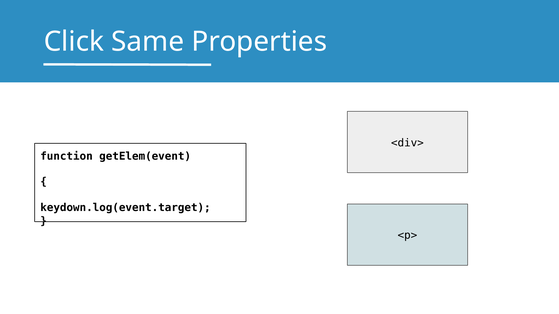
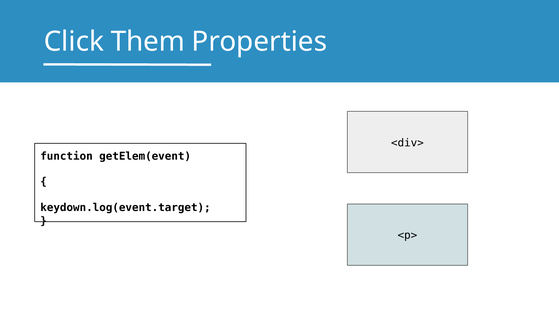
Same: Same -> Them
